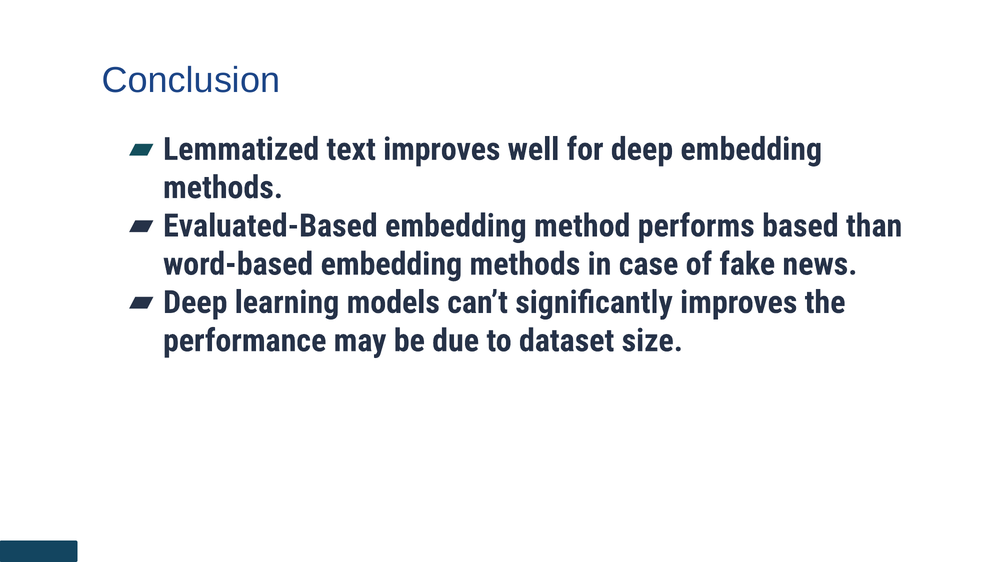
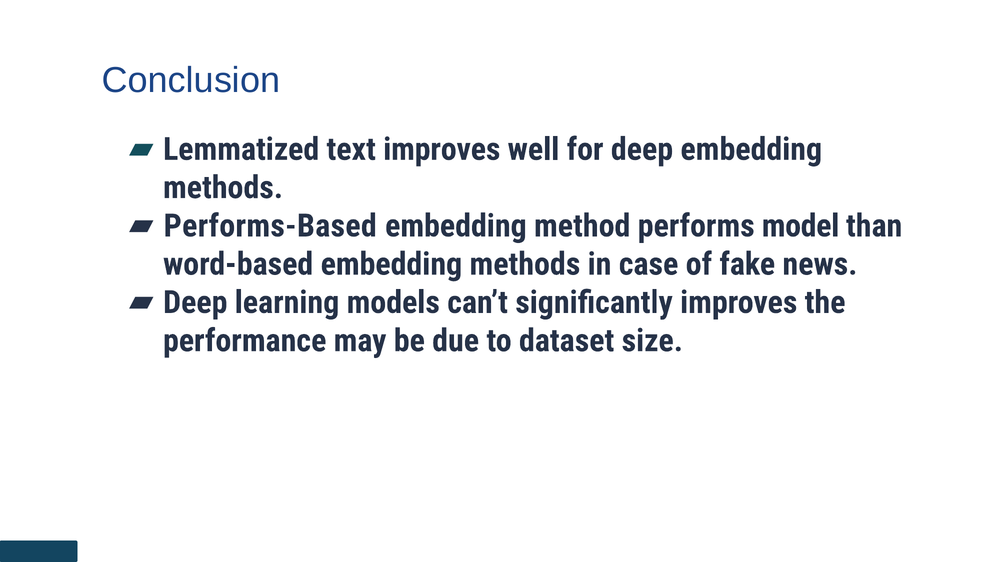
Evaluated-Based: Evaluated-Based -> Performs-Based
based: based -> model
